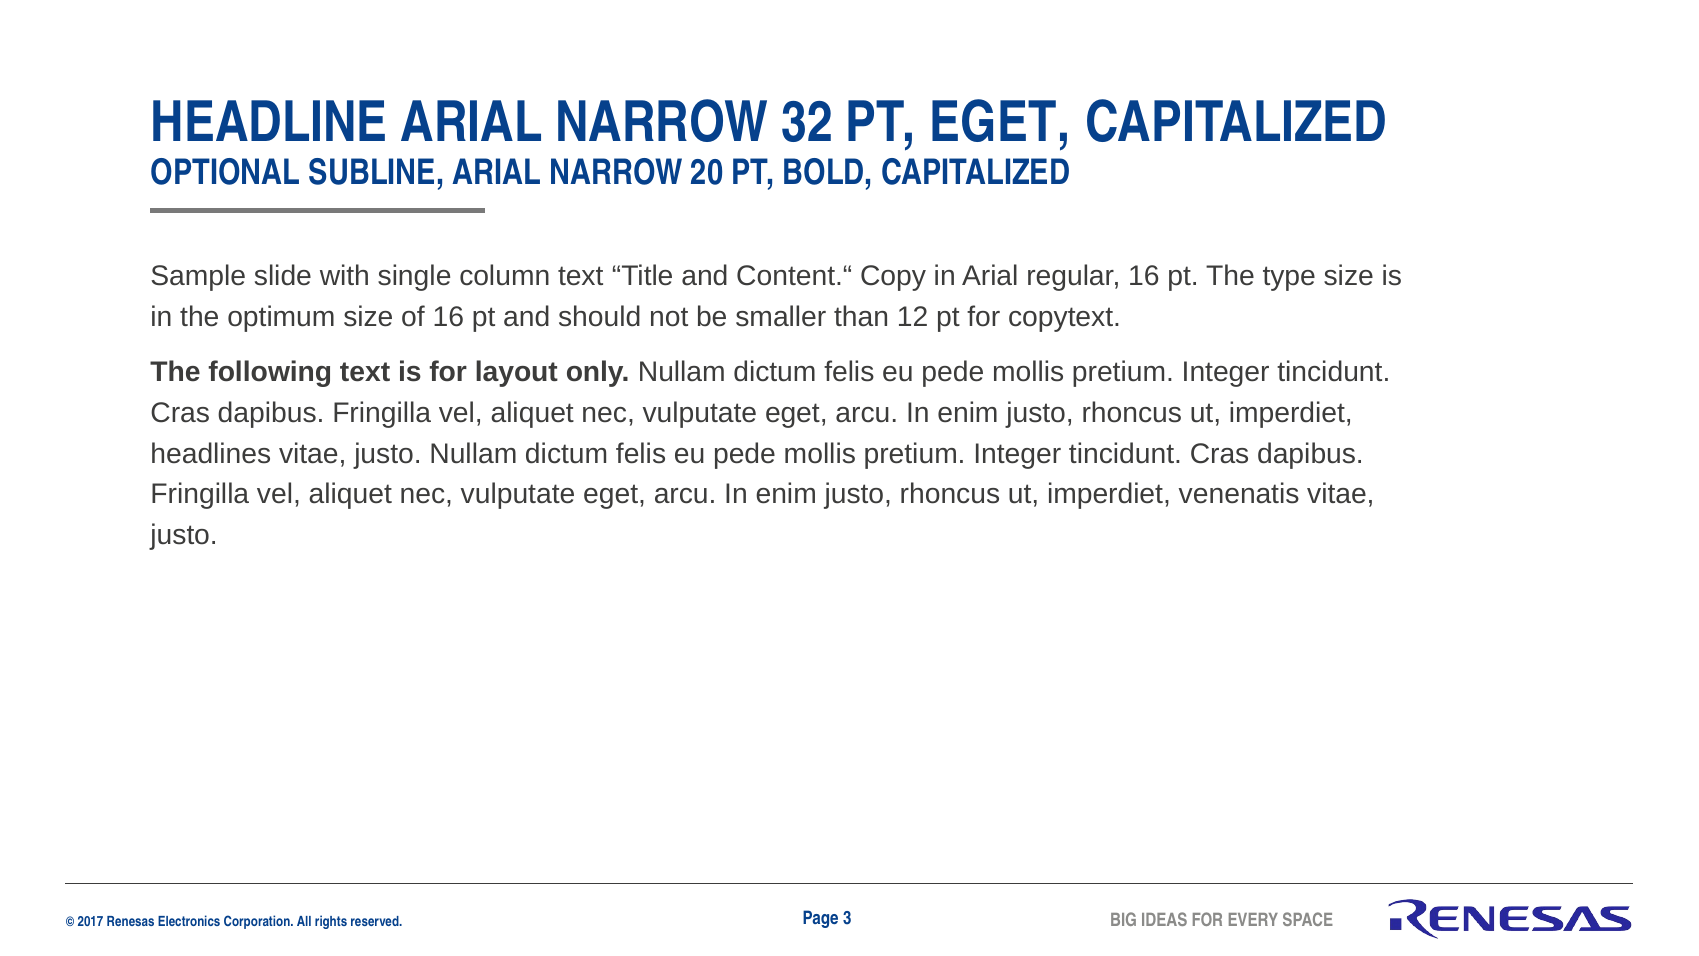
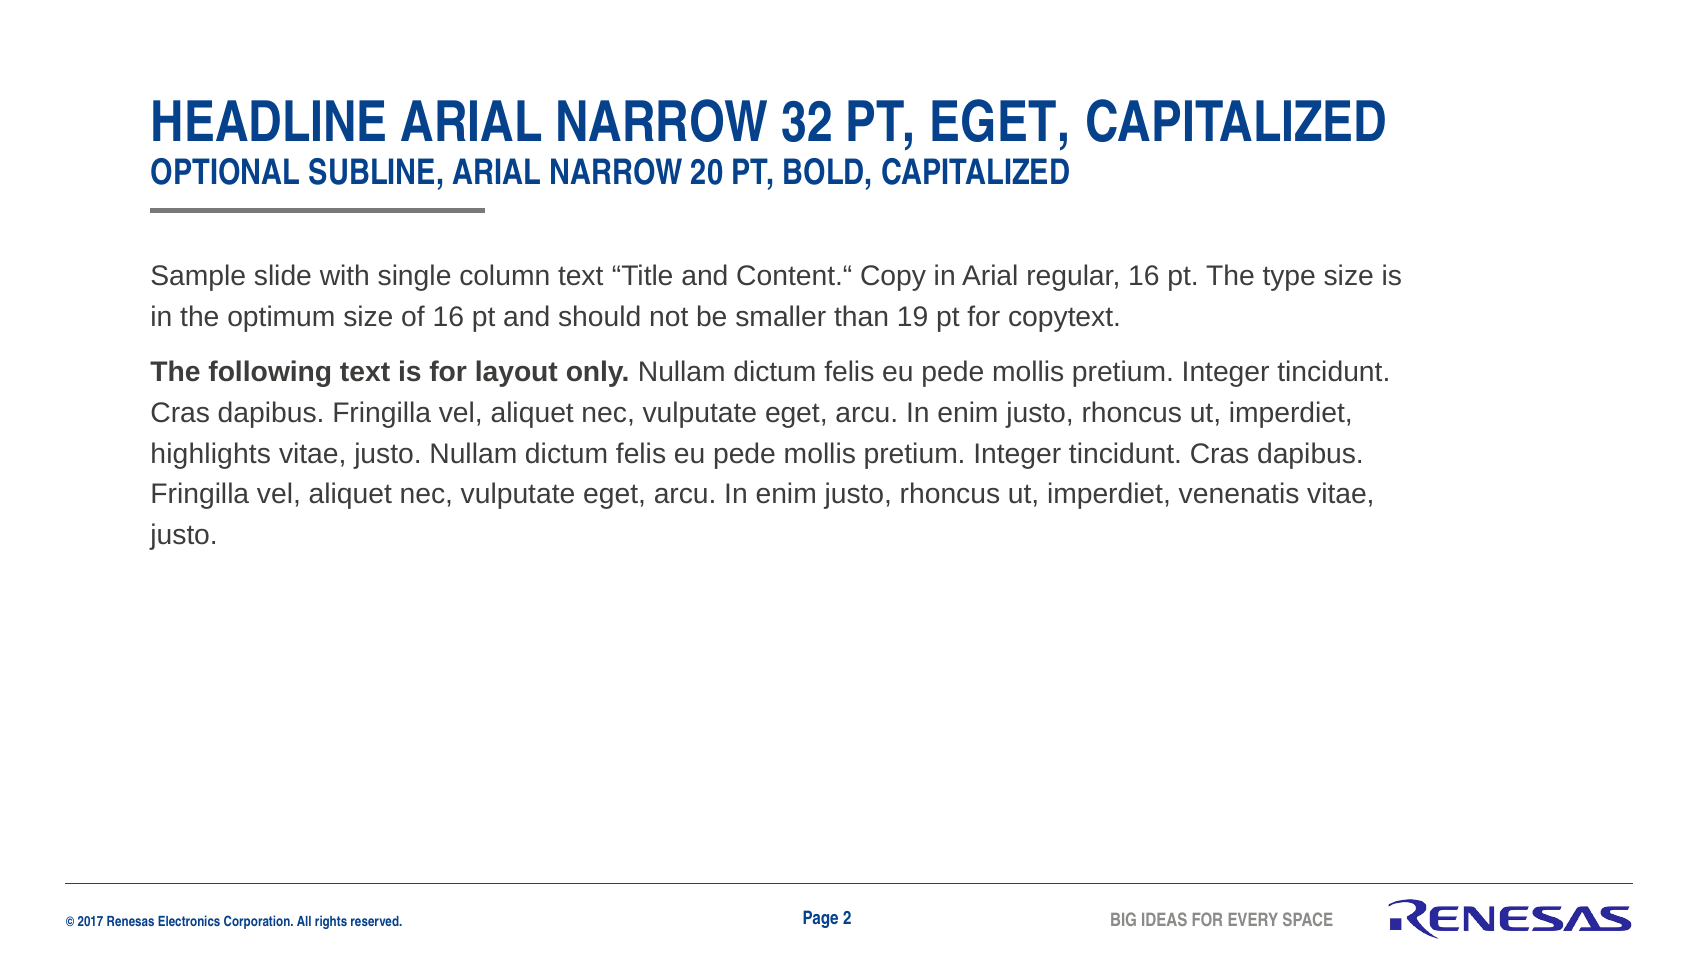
12: 12 -> 19
headlines: headlines -> highlights
3: 3 -> 2
